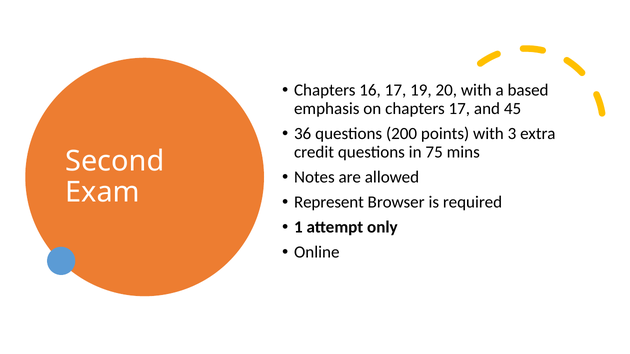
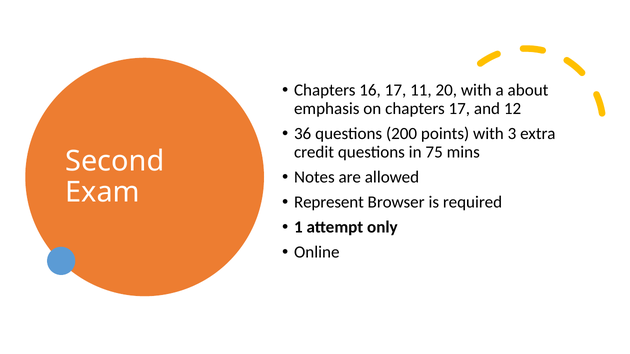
19: 19 -> 11
based: based -> about
45: 45 -> 12
